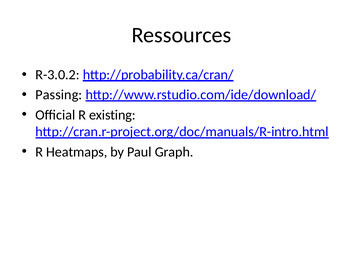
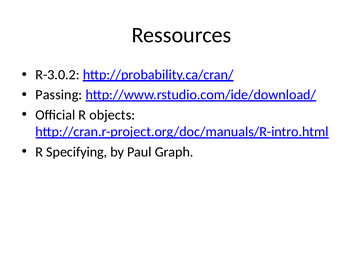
existing: existing -> objects
Heatmaps: Heatmaps -> Specifying
